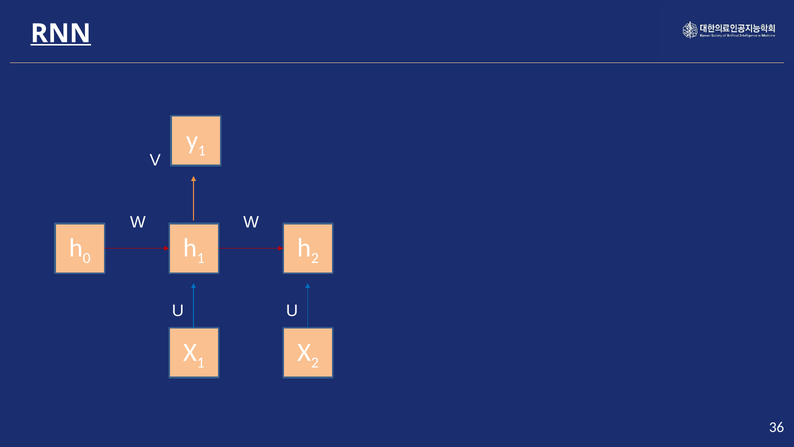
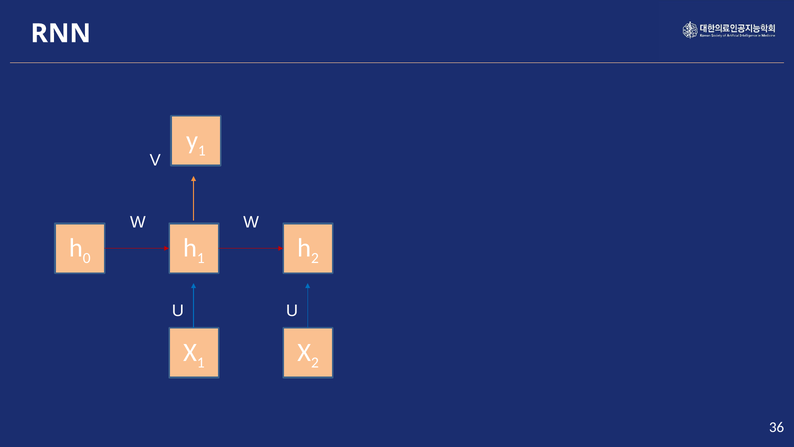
RNN underline: present -> none
